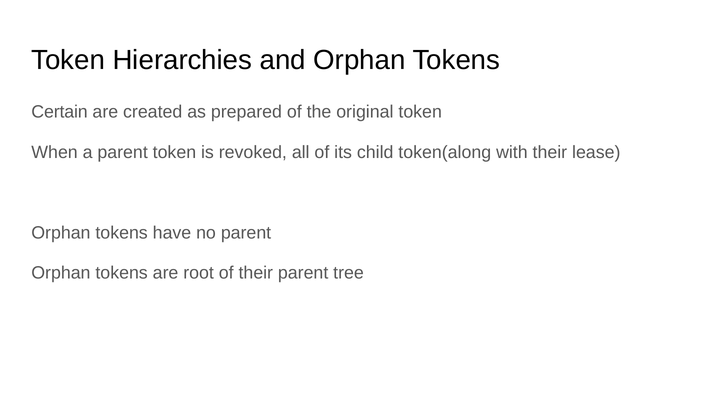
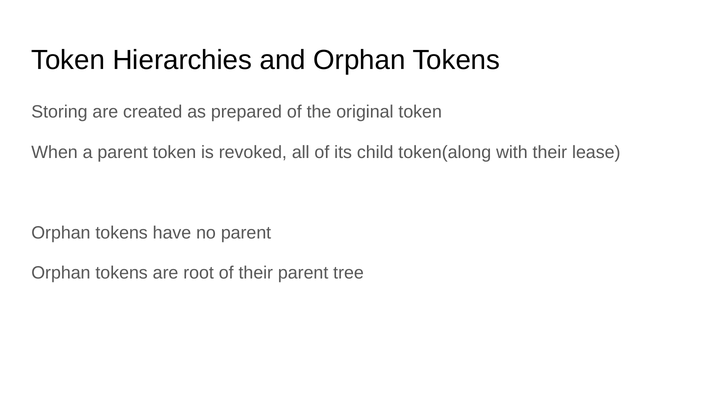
Certain: Certain -> Storing
